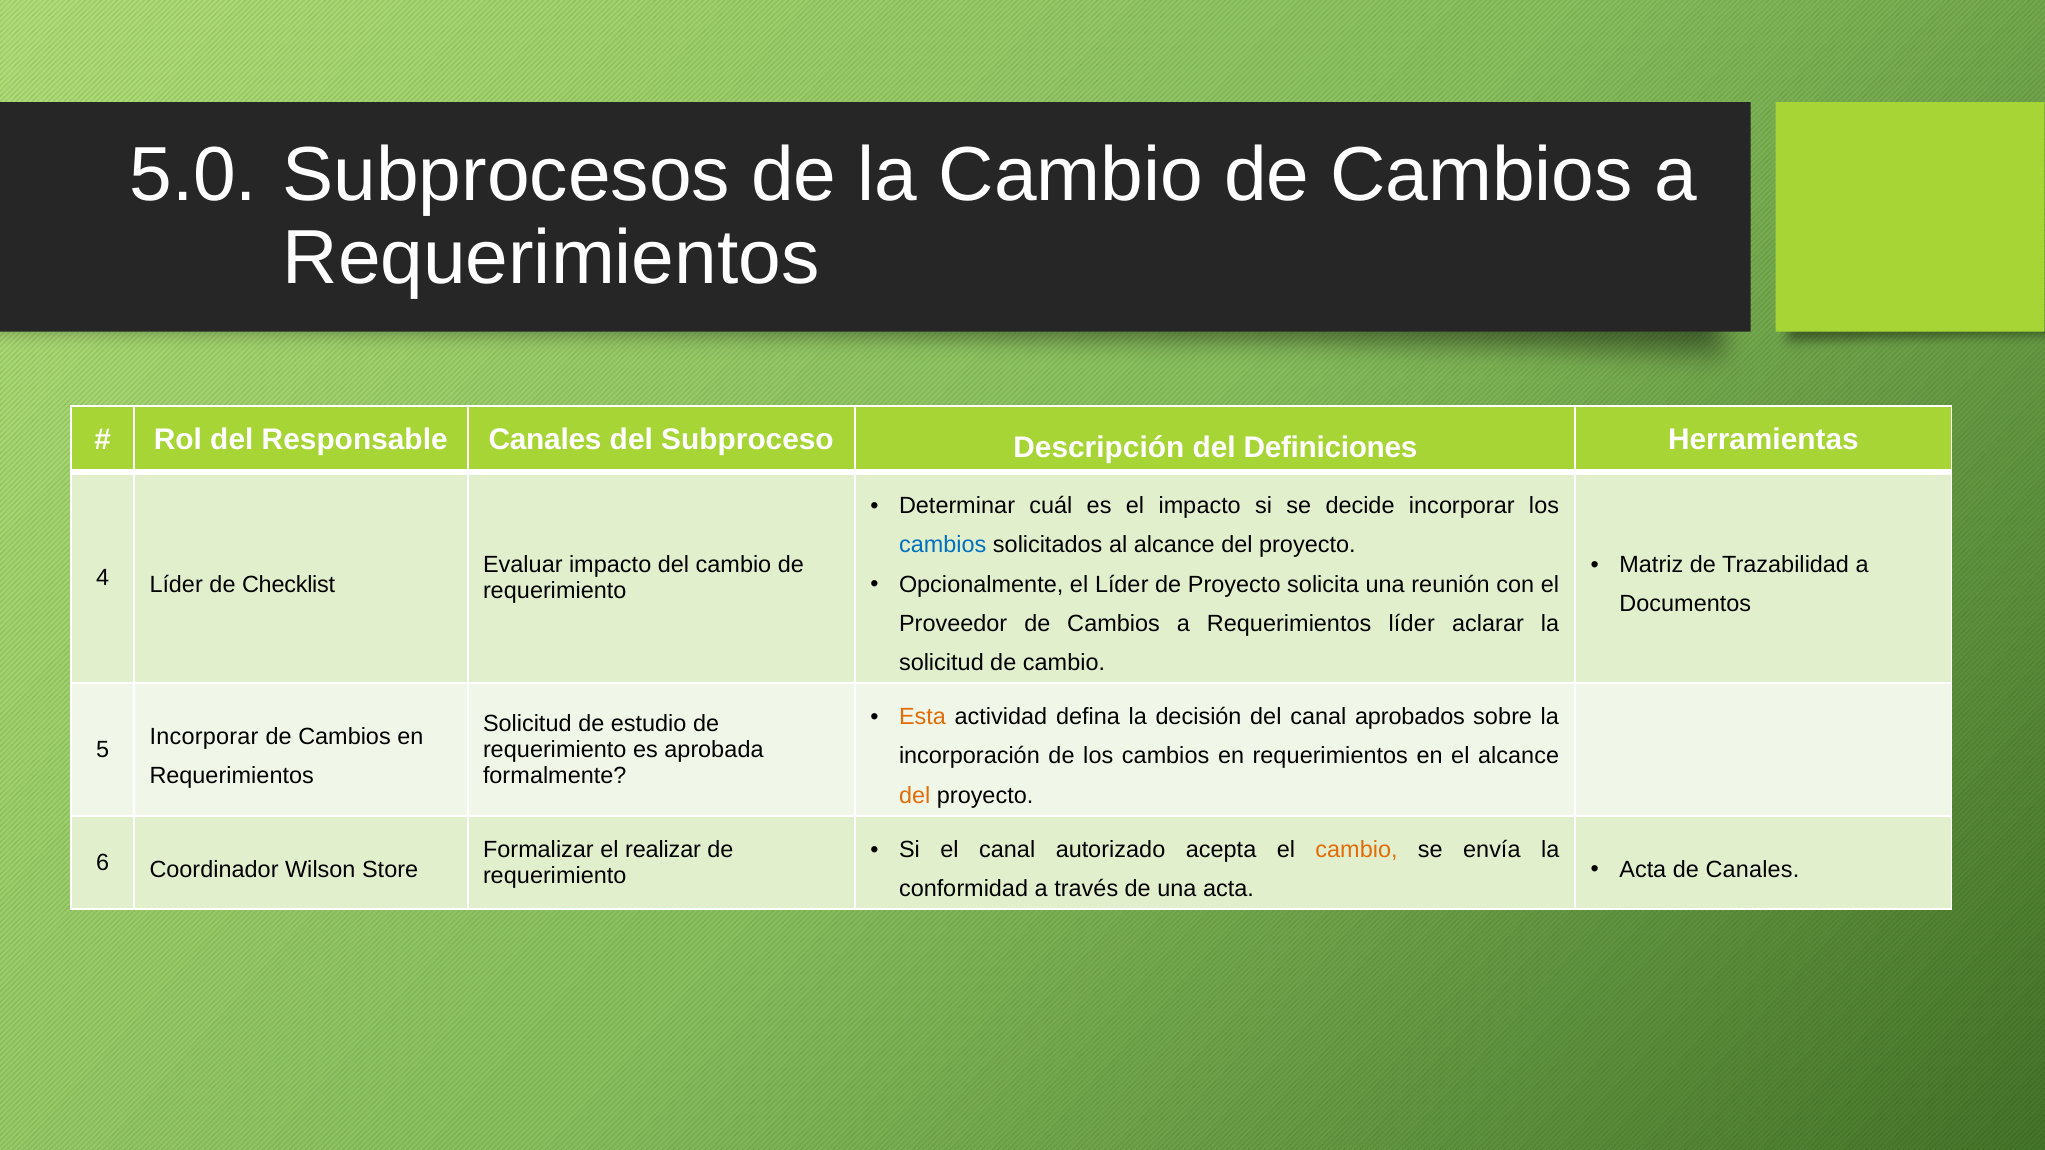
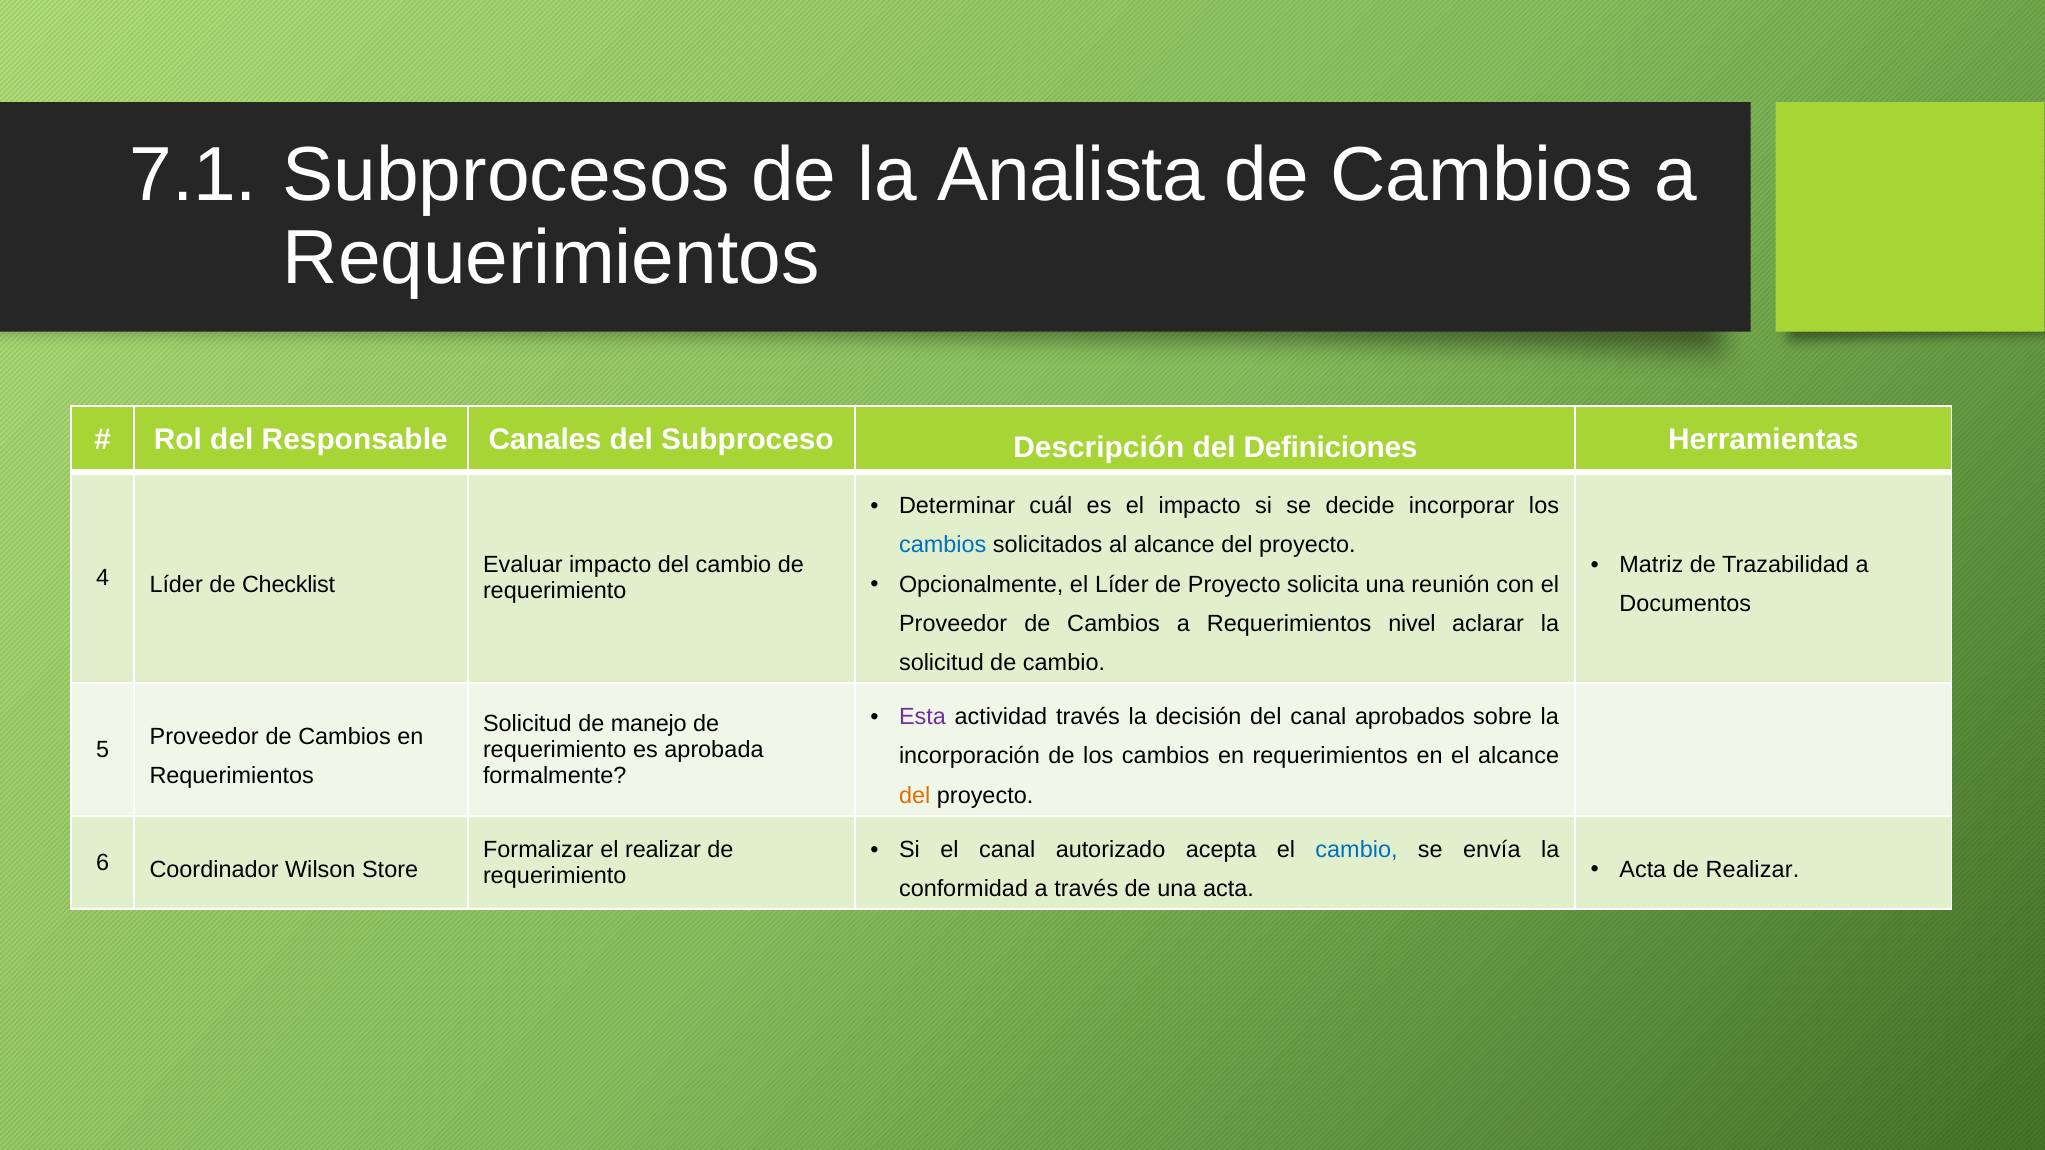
5.0: 5.0 -> 7.1
la Cambio: Cambio -> Analista
Requerimientos líder: líder -> nivel
Esta colour: orange -> purple
actividad defina: defina -> través
estudio: estudio -> manejo
Incorporar at (204, 737): Incorporar -> Proveedor
cambio at (1357, 850) colour: orange -> blue
de Canales: Canales -> Realizar
